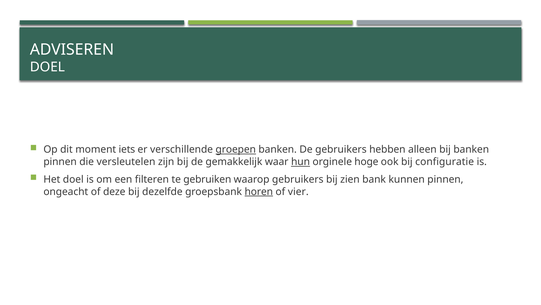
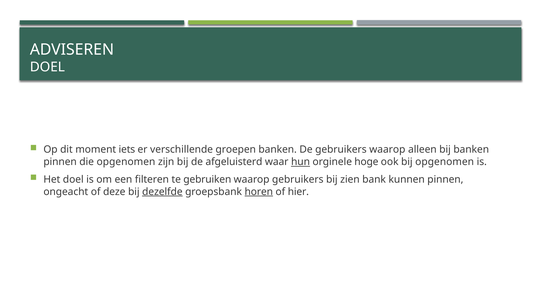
groepen underline: present -> none
gebruikers hebben: hebben -> waarop
die versleutelen: versleutelen -> opgenomen
gemakkelijk: gemakkelijk -> afgeluisterd
bij configuratie: configuratie -> opgenomen
dezelfde underline: none -> present
vier: vier -> hier
